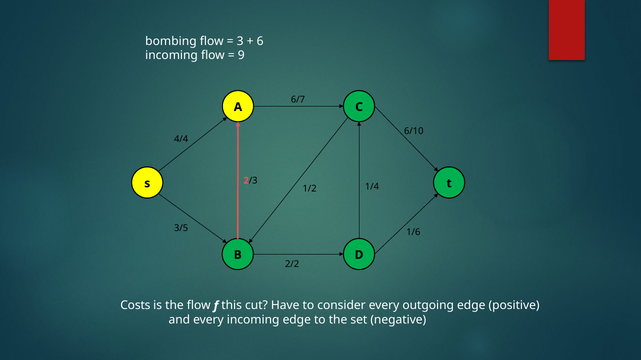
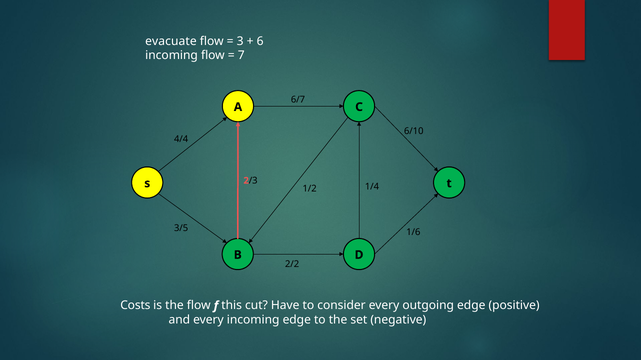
bombing: bombing -> evacuate
9: 9 -> 7
